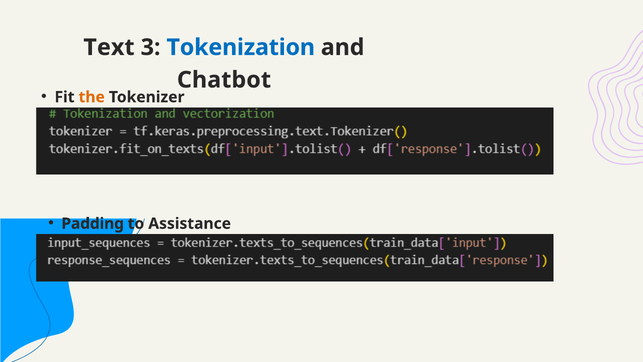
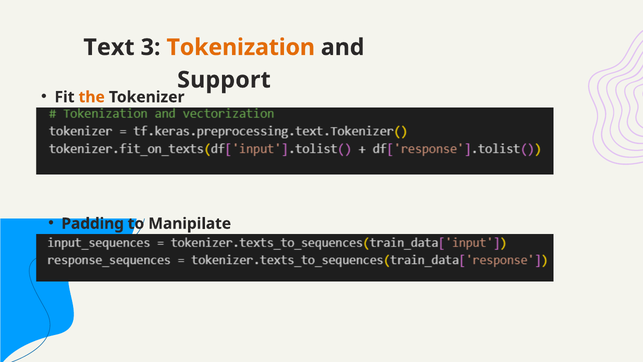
Tokenization colour: blue -> orange
Chatbot: Chatbot -> Support
Assistance: Assistance -> Manipilate
